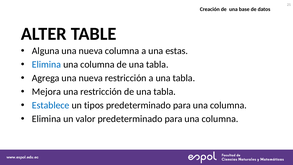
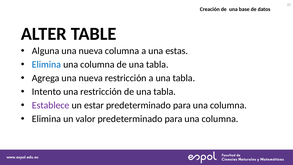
Mejora: Mejora -> Intento
Establece colour: blue -> purple
tipos: tipos -> estar
